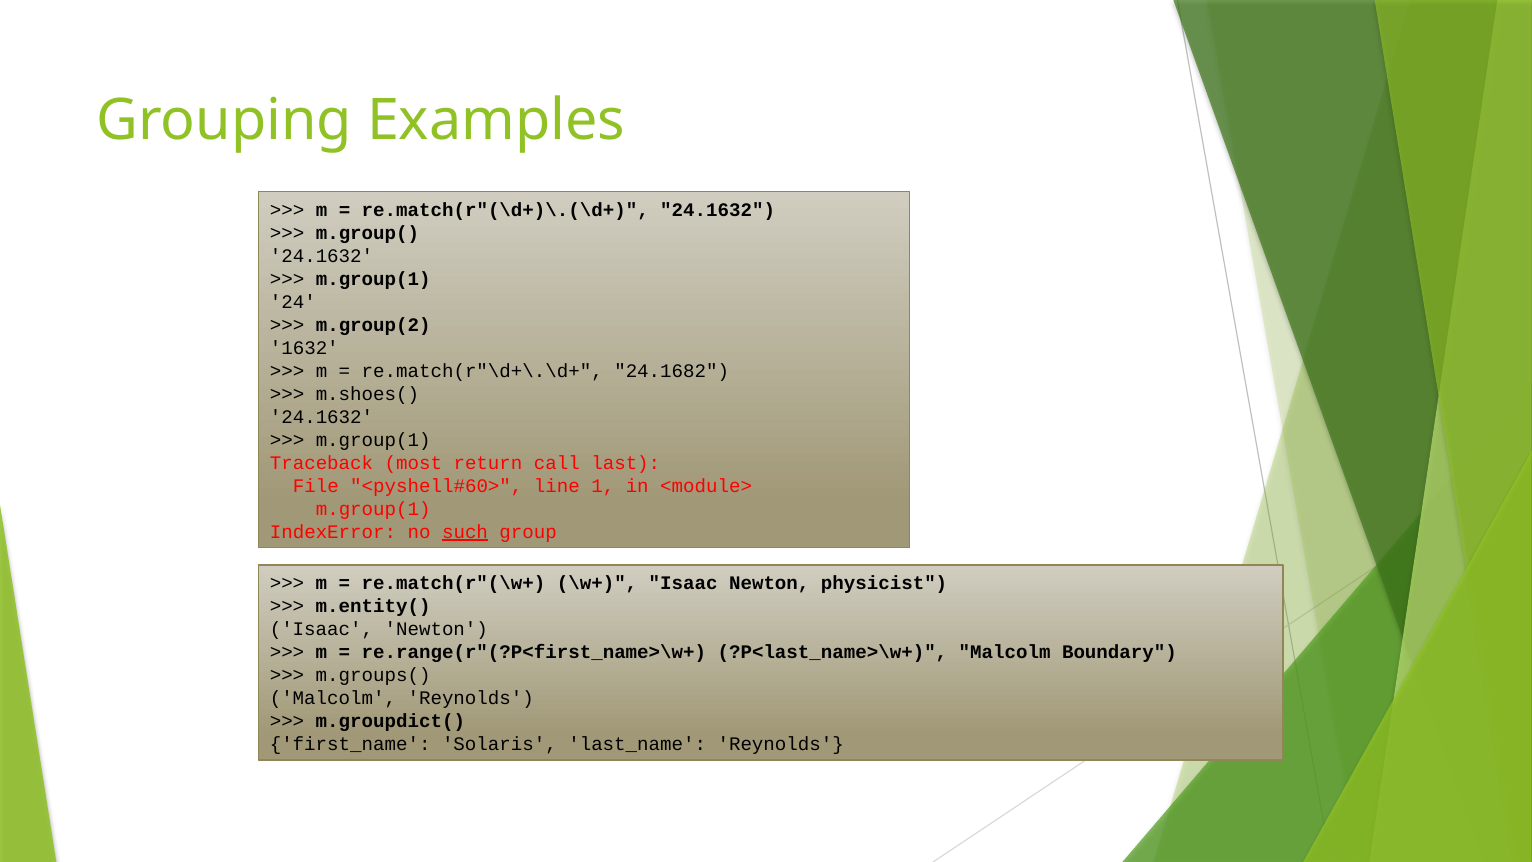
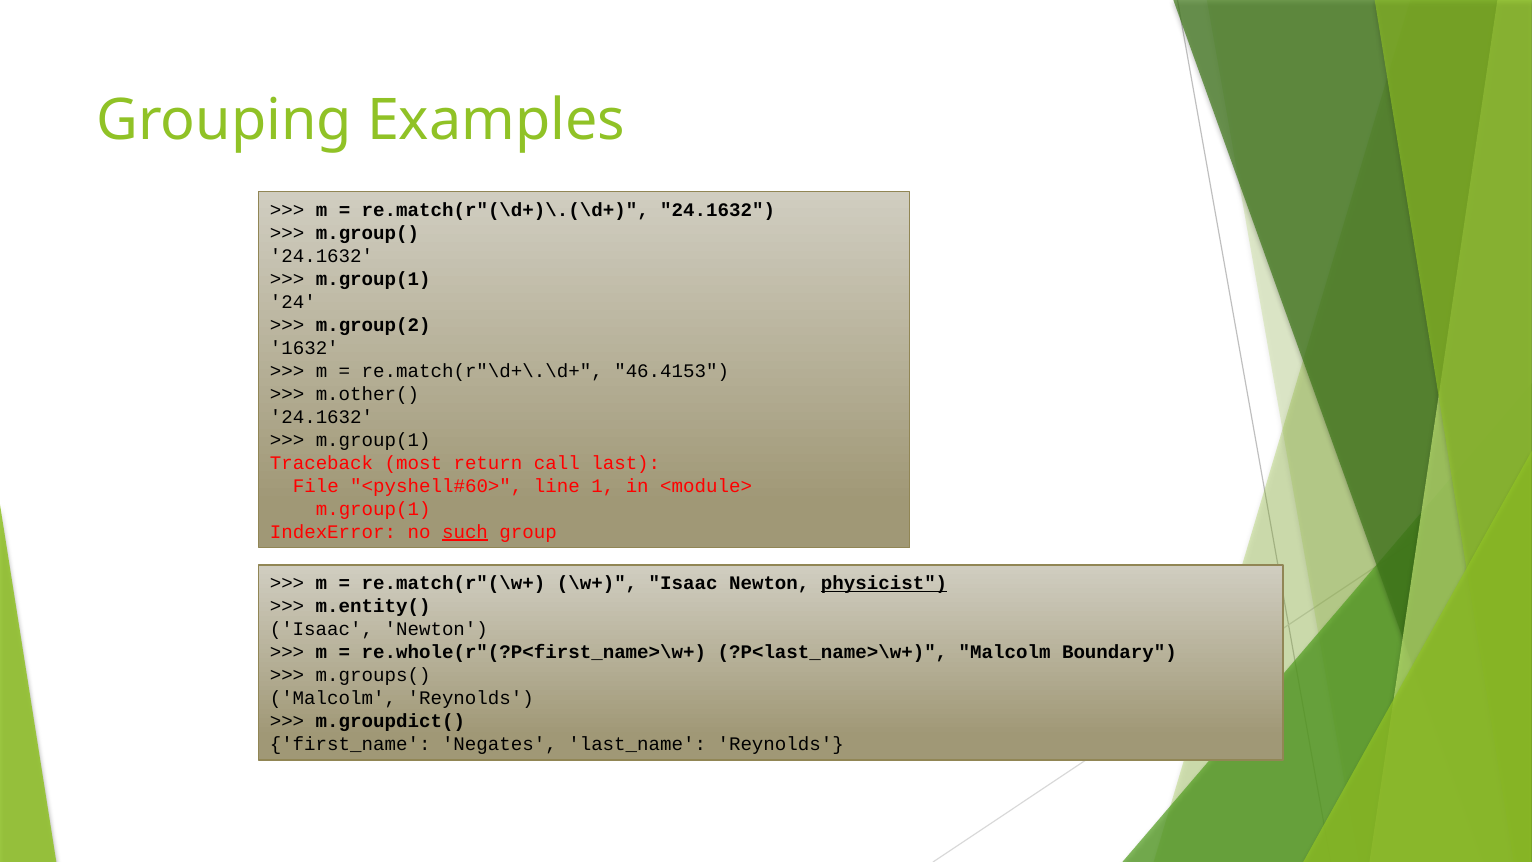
24.1682: 24.1682 -> 46.4153
m.shoes(: m.shoes( -> m.other(
physicist underline: none -> present
re.range(r"(?P<first_name>\w+: re.range(r"(?P<first_name>\w+ -> re.whole(r"(?P<first_name>\w+
Solaris: Solaris -> Negates
